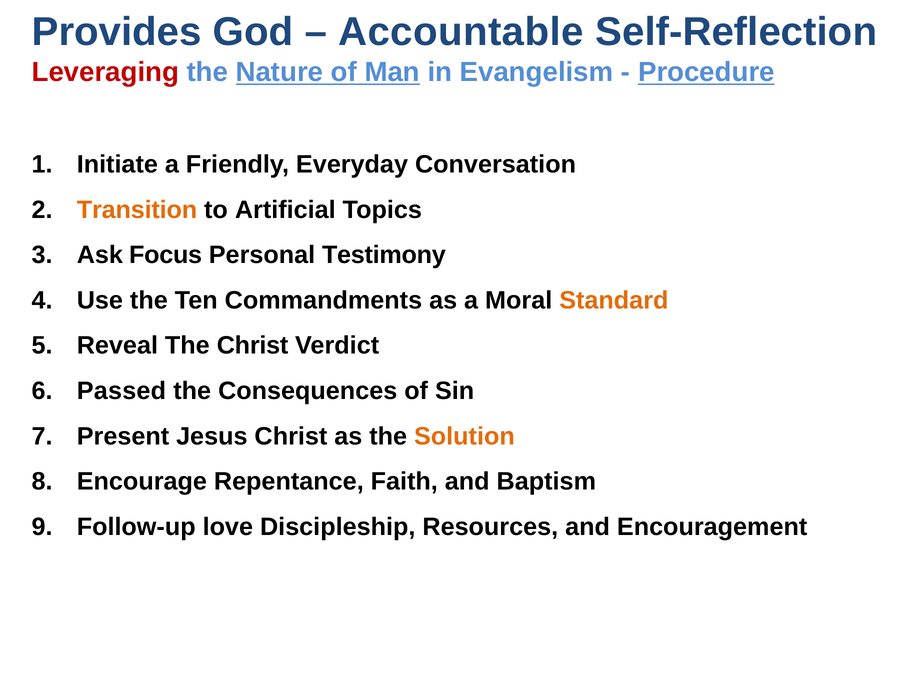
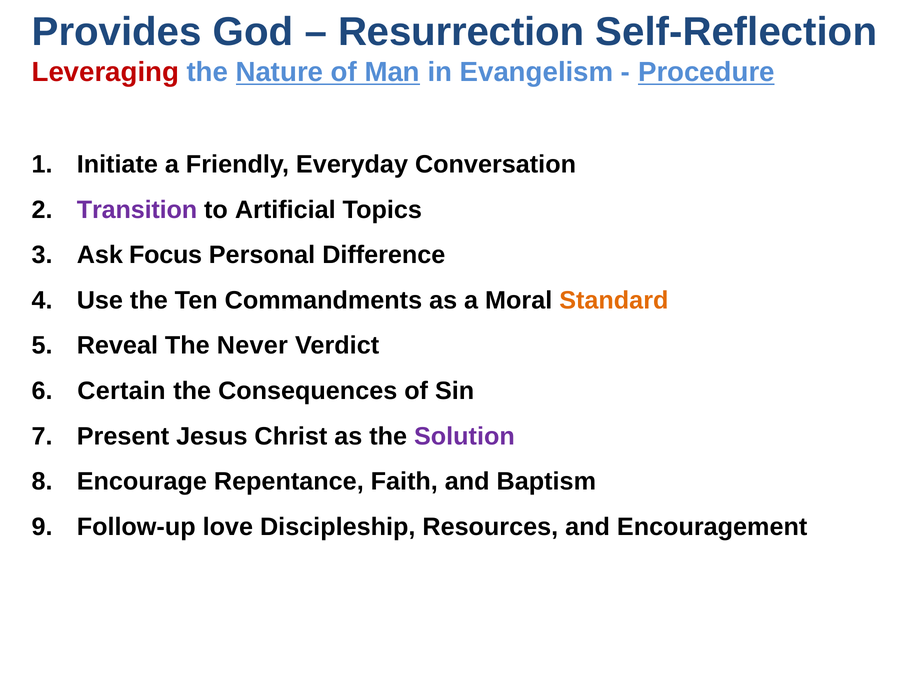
Accountable: Accountable -> Resurrection
Transition colour: orange -> purple
Testimony: Testimony -> Difference
The Christ: Christ -> Never
Passed: Passed -> Certain
Solution colour: orange -> purple
